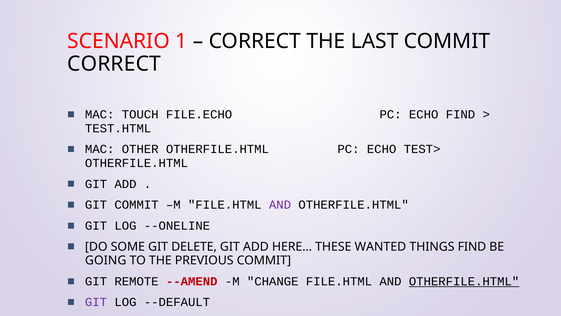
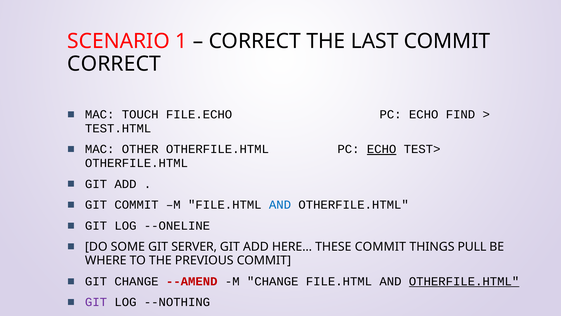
ECHO at (382, 149) underline: none -> present
AND at (280, 205) colour: purple -> blue
DELETE: DELETE -> SERVER
THESE WANTED: WANTED -> COMMIT
THINGS FIND: FIND -> PULL
GOING: GOING -> WHERE
GIT REMOTE: REMOTE -> CHANGE
--DEFAULT: --DEFAULT -> --NOTHING
